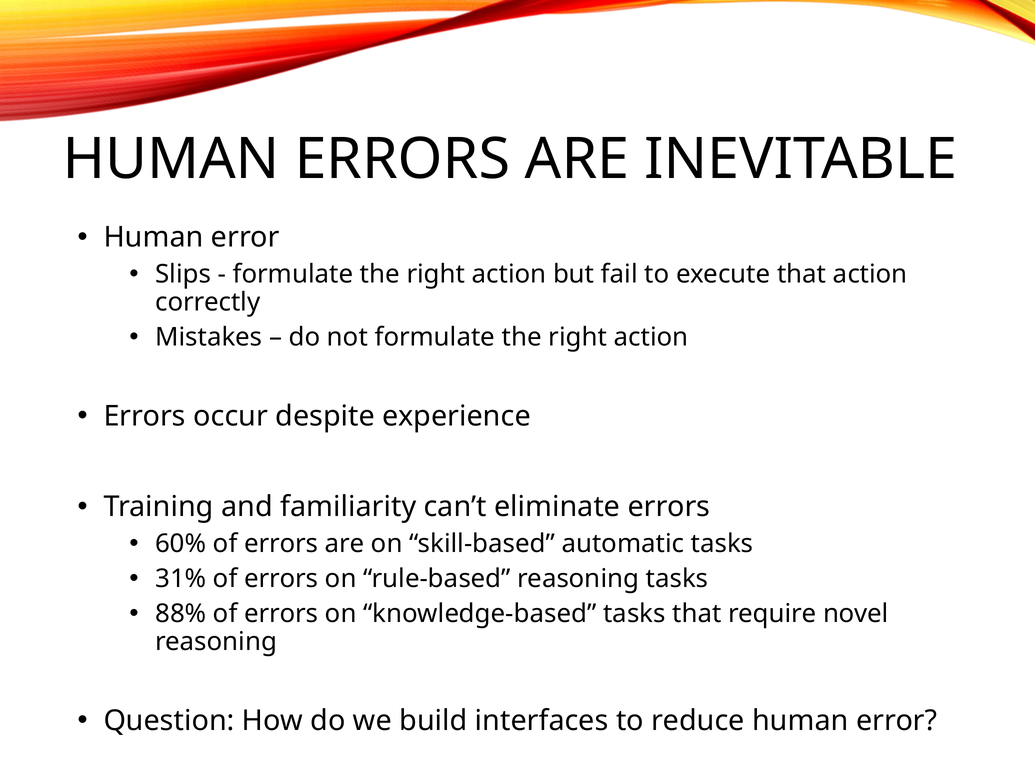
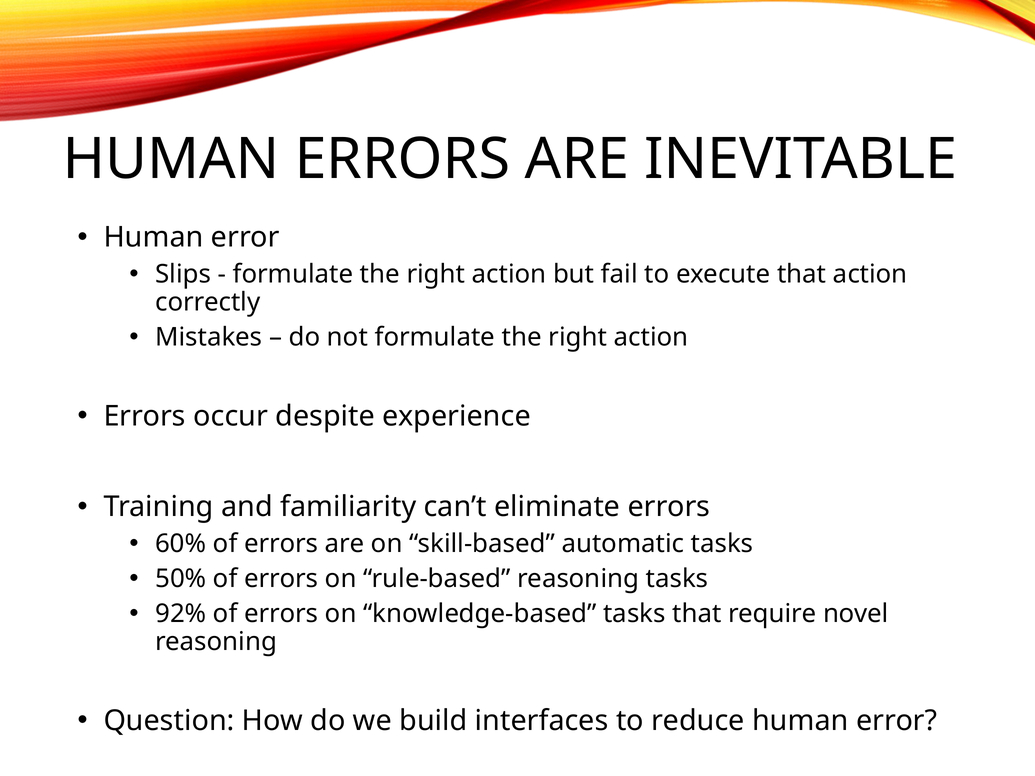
31%: 31% -> 50%
88%: 88% -> 92%
